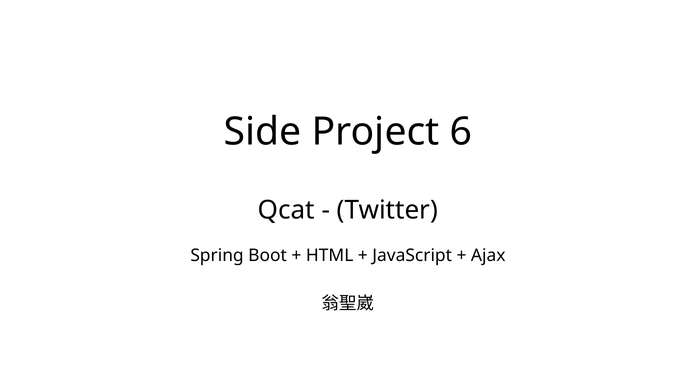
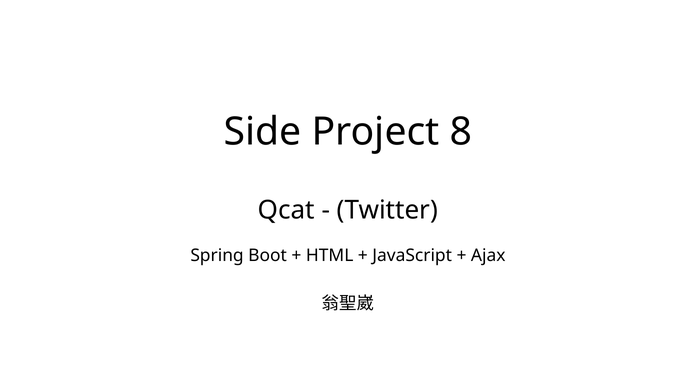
6: 6 -> 8
